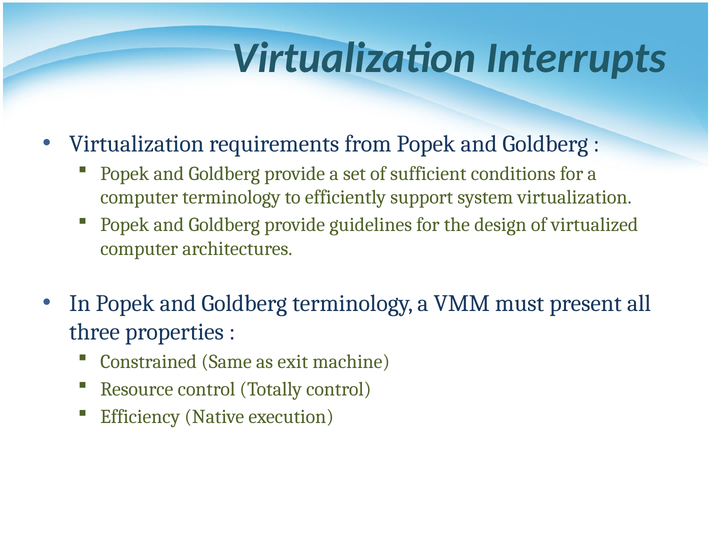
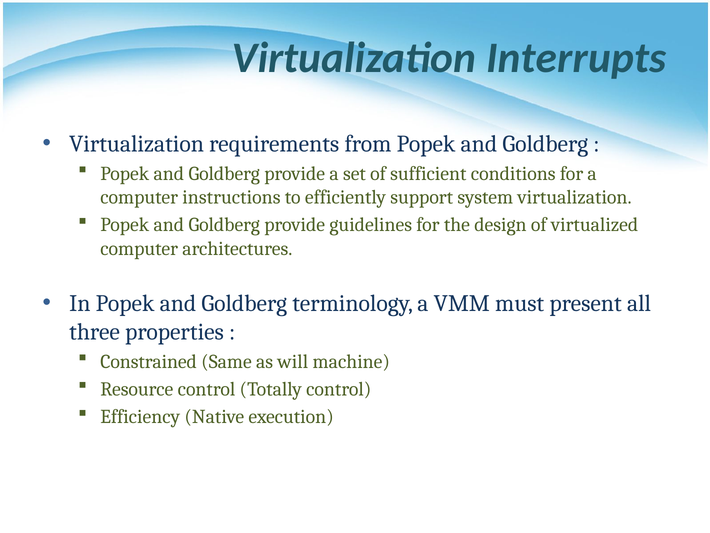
computer terminology: terminology -> instructions
exit: exit -> will
